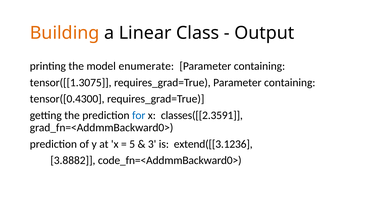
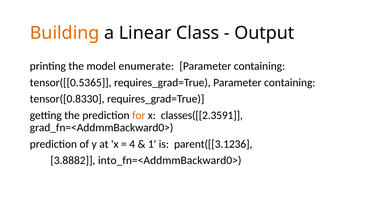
tensor([[1.3075: tensor([[1.3075 -> tensor([[0.5365
tensor([0.4300: tensor([0.4300 -> tensor([0.8330
for colour: blue -> orange
5: 5 -> 4
3: 3 -> 1
extend([[3.1236: extend([[3.1236 -> parent([[3.1236
code_fn=<AddmmBackward0>: code_fn=<AddmmBackward0> -> into_fn=<AddmmBackward0>
